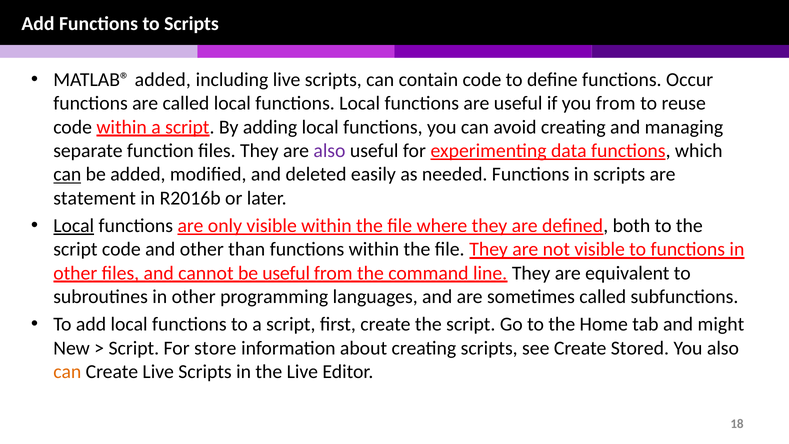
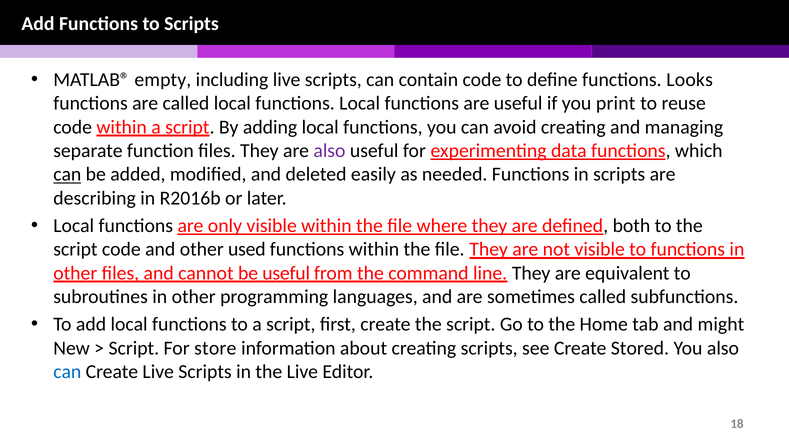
MATLAB® added: added -> empty
Occur: Occur -> Looks
you from: from -> print
statement: statement -> describing
Local at (74, 226) underline: present -> none
than: than -> used
can at (67, 372) colour: orange -> blue
